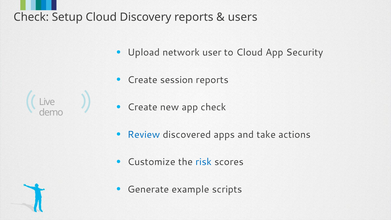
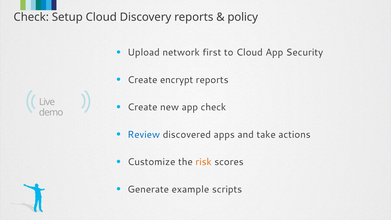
users: users -> policy
user: user -> first
session: session -> encrypt
risk colour: blue -> orange
